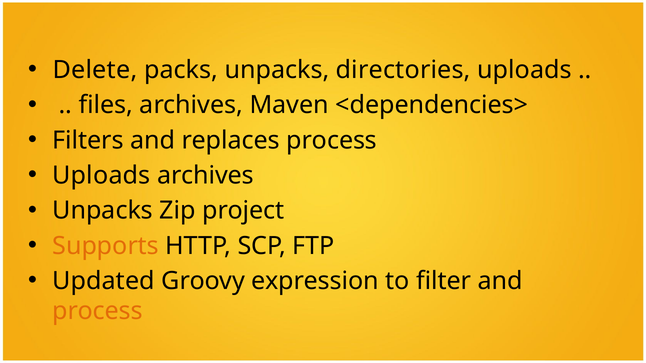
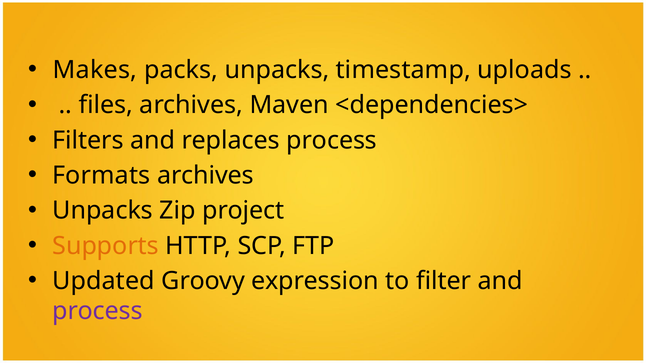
Delete: Delete -> Makes
directories: directories -> timestamp
Uploads at (101, 176): Uploads -> Formats
process at (98, 311) colour: orange -> purple
